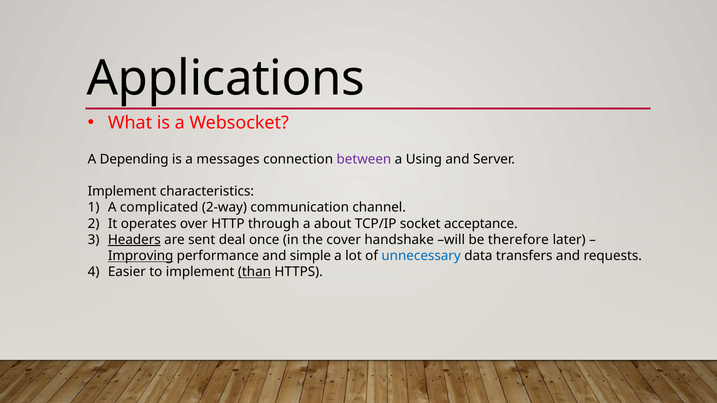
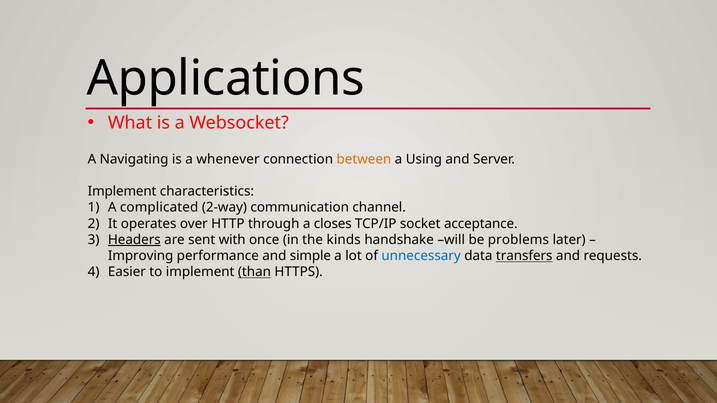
Depending: Depending -> Navigating
messages: messages -> whenever
between colour: purple -> orange
about: about -> closes
deal: deal -> with
cover: cover -> kinds
therefore: therefore -> problems
Improving underline: present -> none
transfers underline: none -> present
